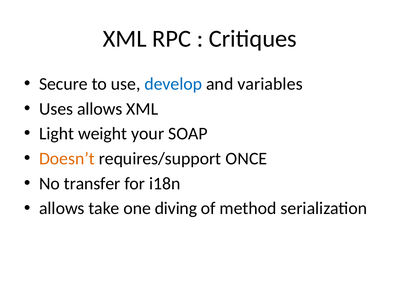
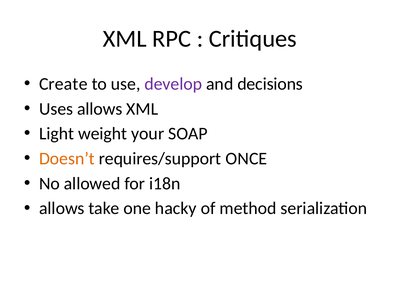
Secure: Secure -> Create
develop colour: blue -> purple
variables: variables -> decisions
transfer: transfer -> allowed
diving: diving -> hacky
